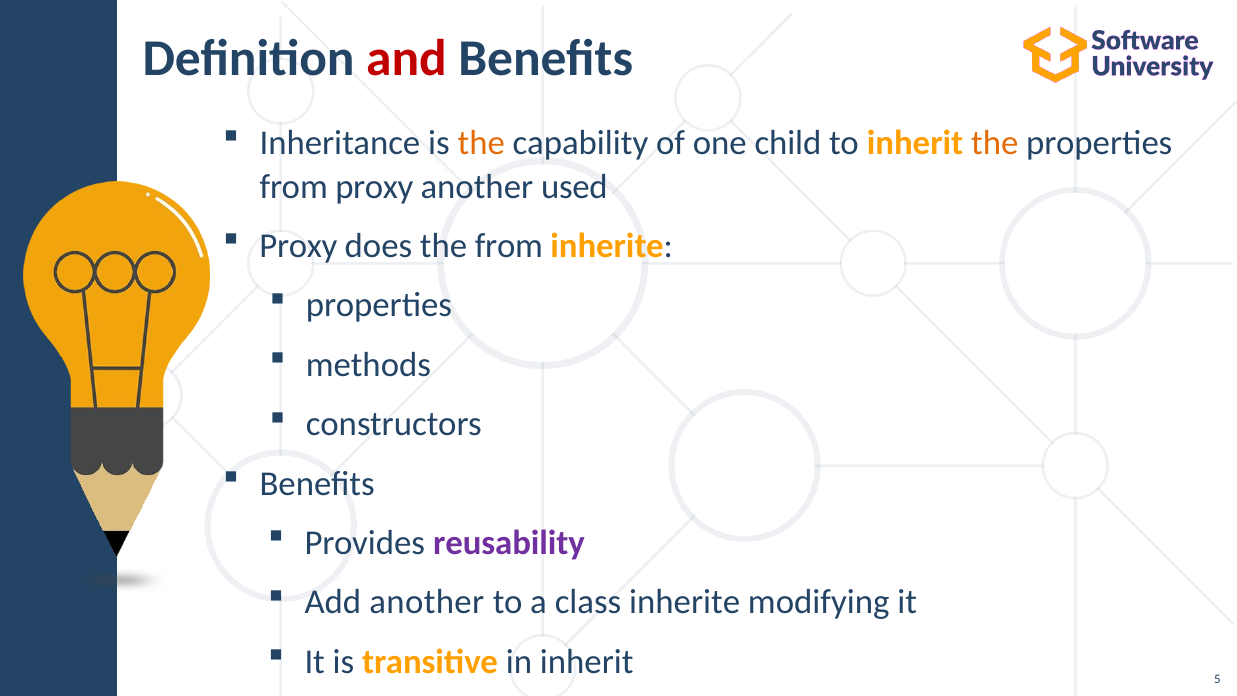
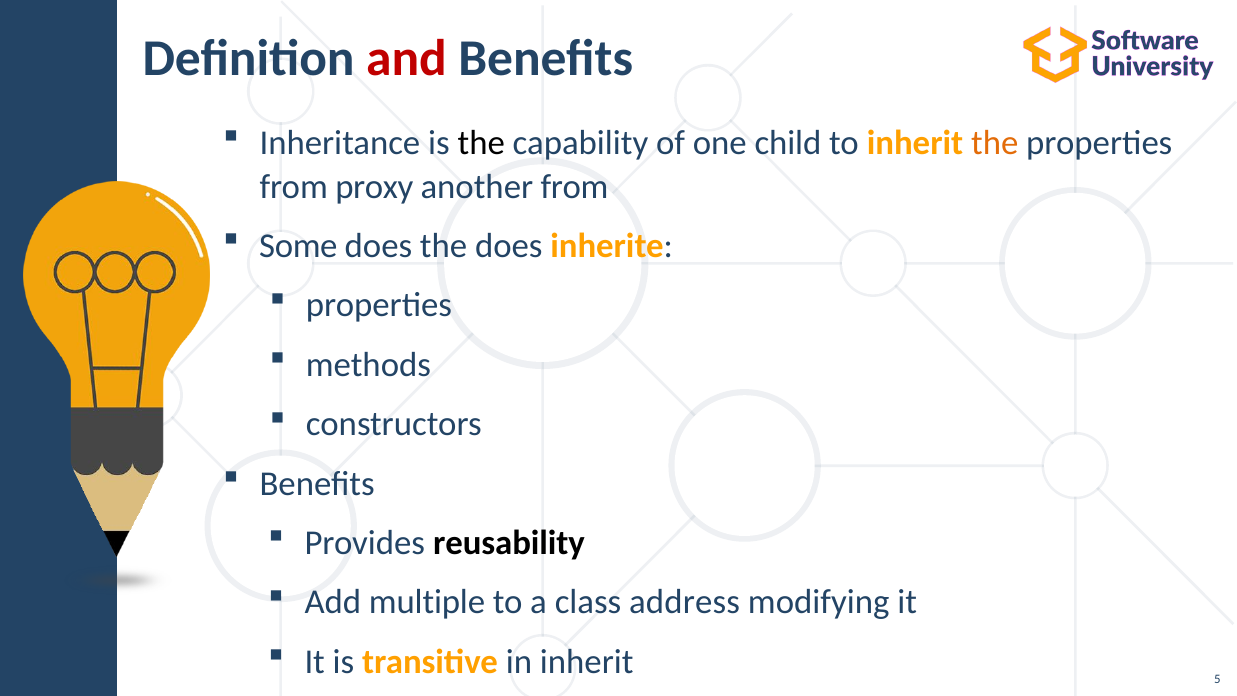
the at (481, 143) colour: orange -> black
another used: used -> from
Proxy at (298, 246): Proxy -> Some
the from: from -> does
reusability colour: purple -> black
Add another: another -> multiple
class inherite: inherite -> address
